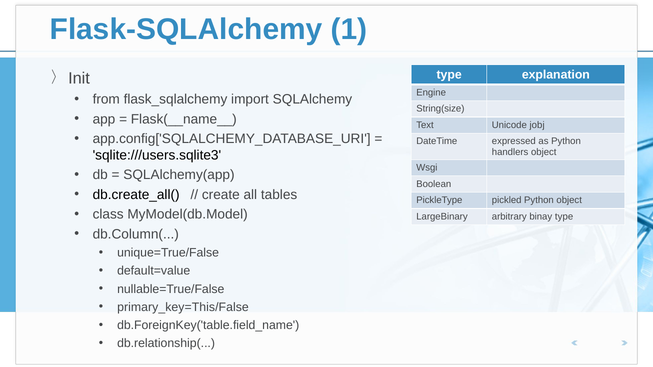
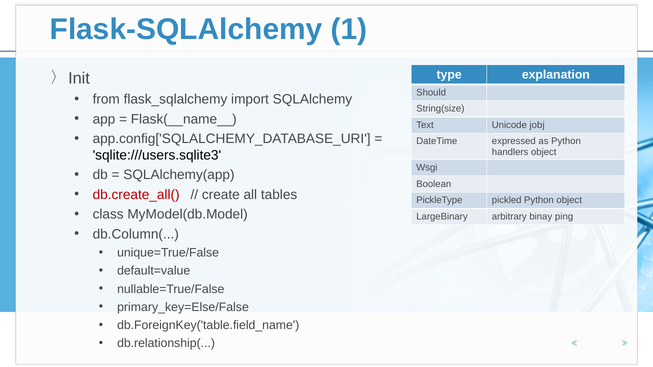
Engine: Engine -> Should
db.create_all( colour: black -> red
binay type: type -> ping
primary_key=This/False: primary_key=This/False -> primary_key=Else/False
